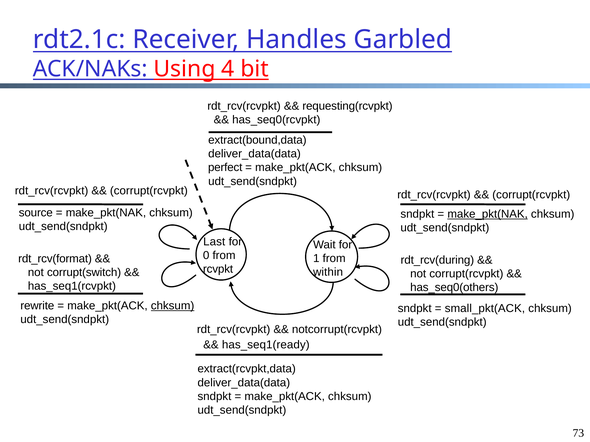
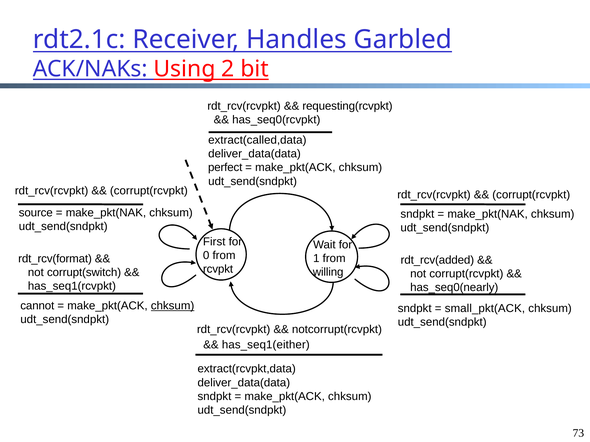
4: 4 -> 2
extract(bound,data: extract(bound,data -> extract(called,data
make_pkt(NAK at (488, 214) underline: present -> none
Last: Last -> First
rdt_rcv(during: rdt_rcv(during -> rdt_rcv(added
within: within -> willing
has_seq0(others: has_seq0(others -> has_seq0(nearly
rewrite: rewrite -> cannot
has_seq1(ready: has_seq1(ready -> has_seq1(either
